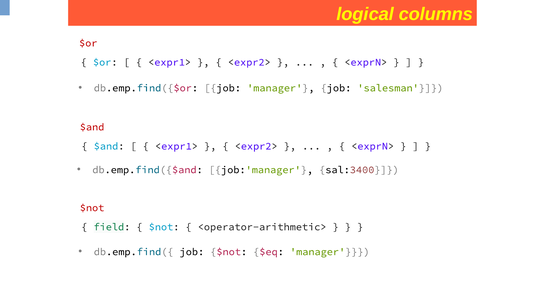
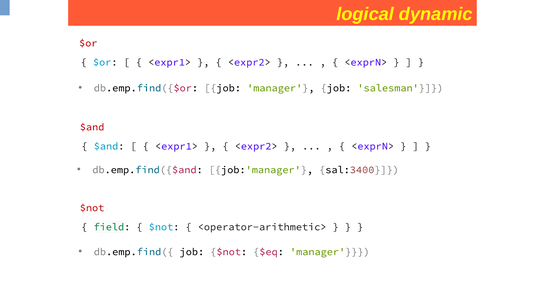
columns: columns -> dynamic
